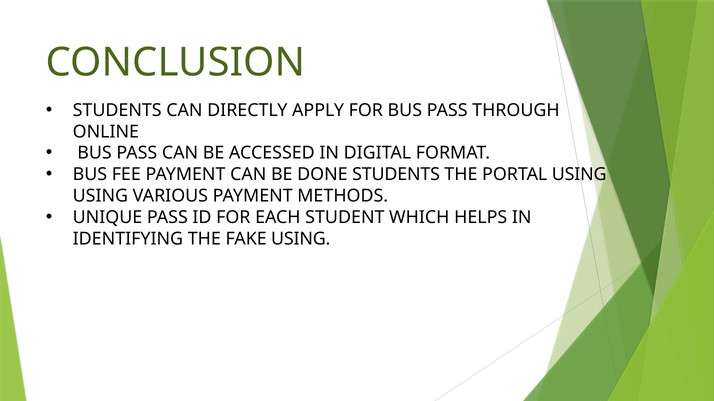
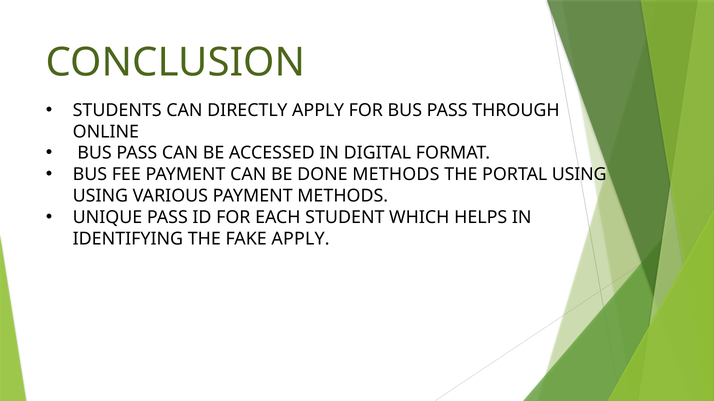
DONE STUDENTS: STUDENTS -> METHODS
FAKE USING: USING -> APPLY
